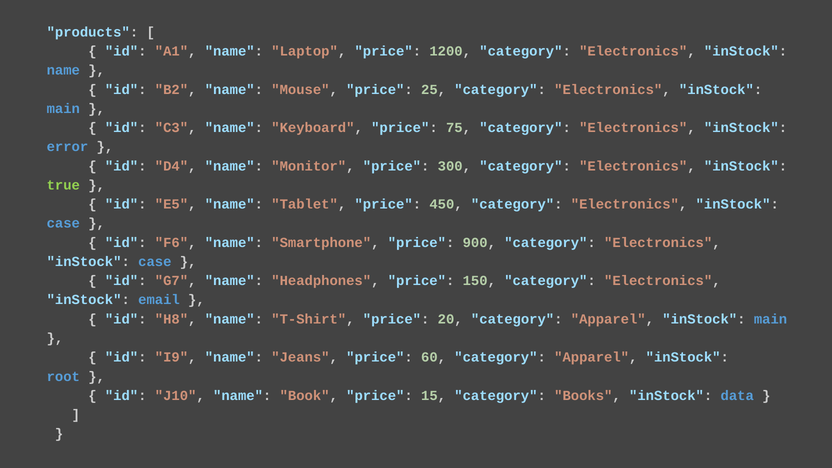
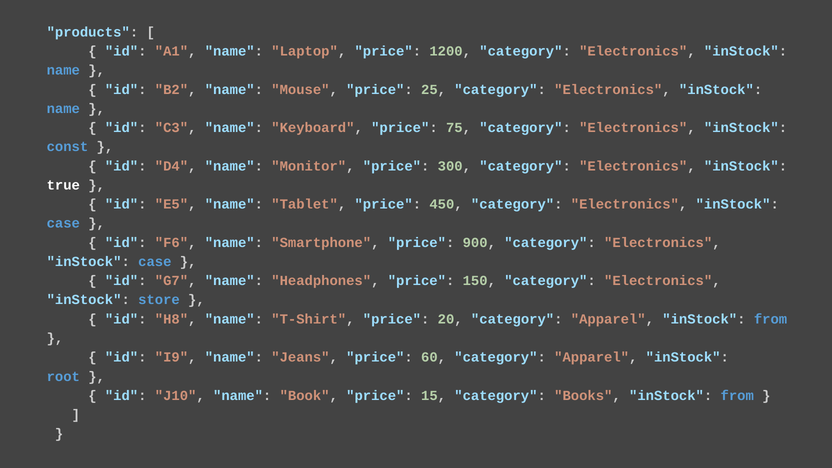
main at (63, 109): main -> name
error: error -> const
true colour: light green -> white
email: email -> store
Apparel inStock main: main -> from
Books inStock data: data -> from
